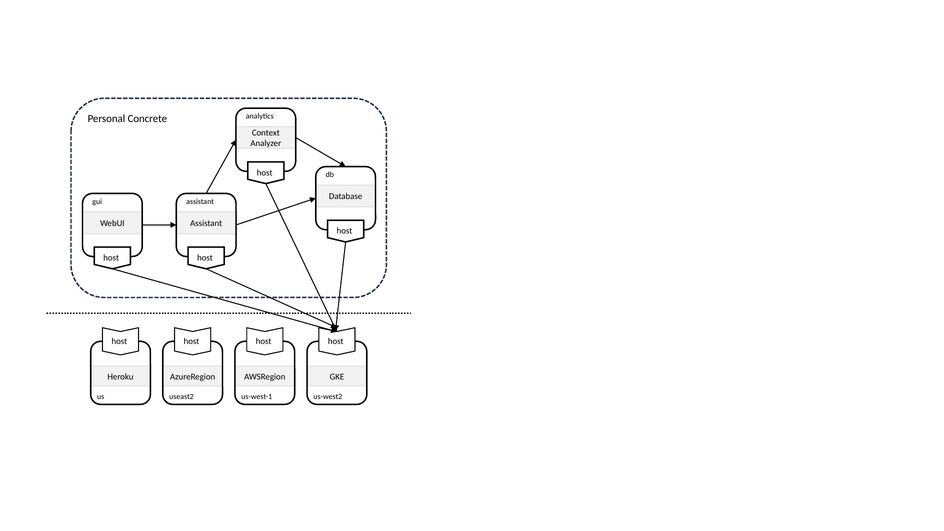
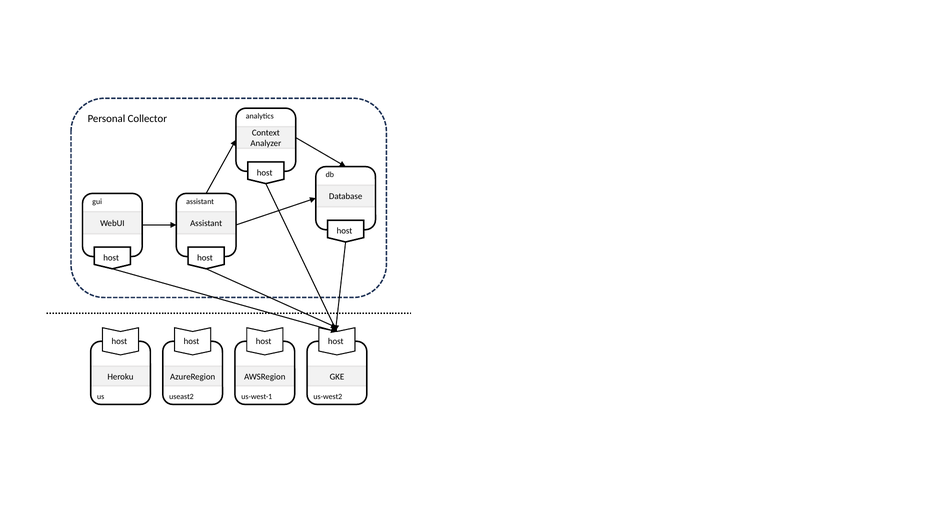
Concrete: Concrete -> Collector
